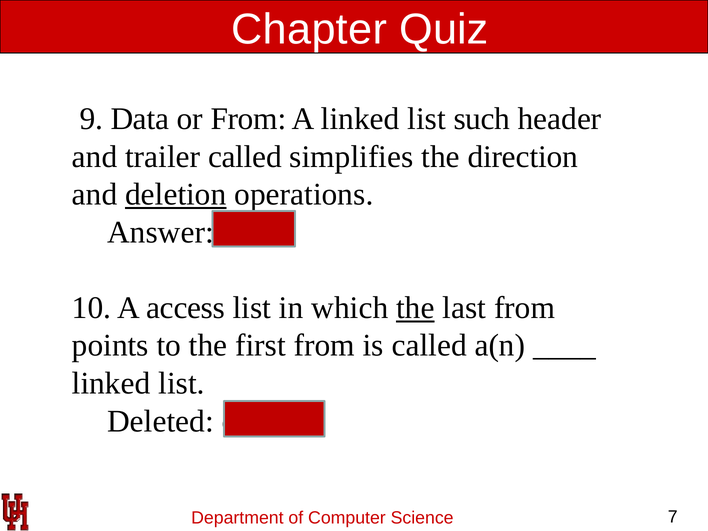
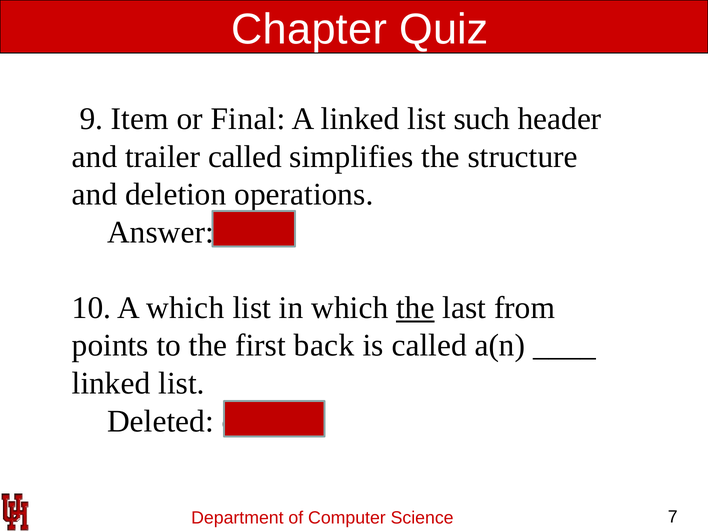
Data: Data -> Item
or From: From -> Final
direction: direction -> structure
deletion underline: present -> none
A access: access -> which
first from: from -> back
